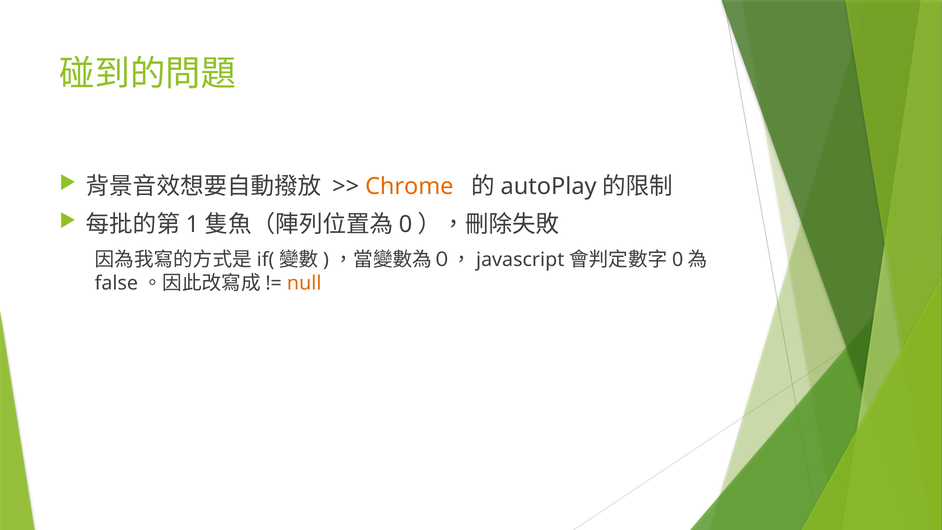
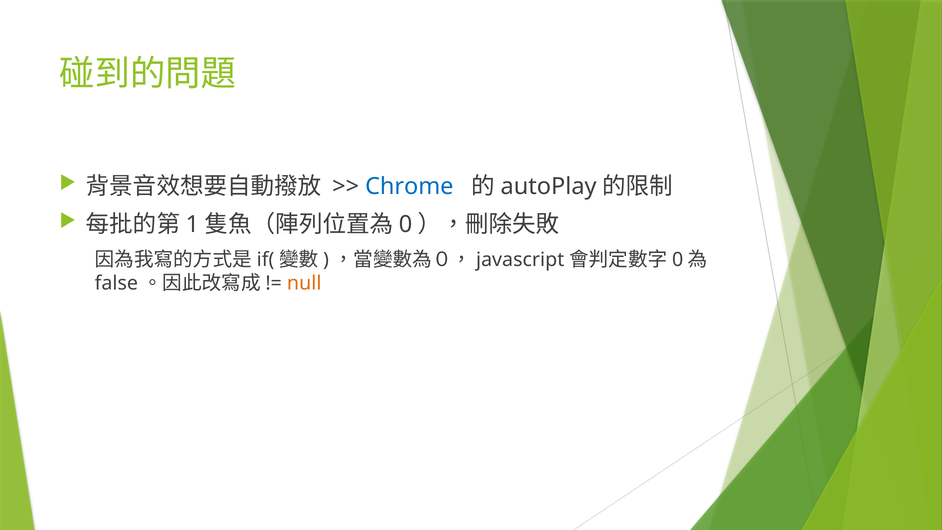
Chrome colour: orange -> blue
